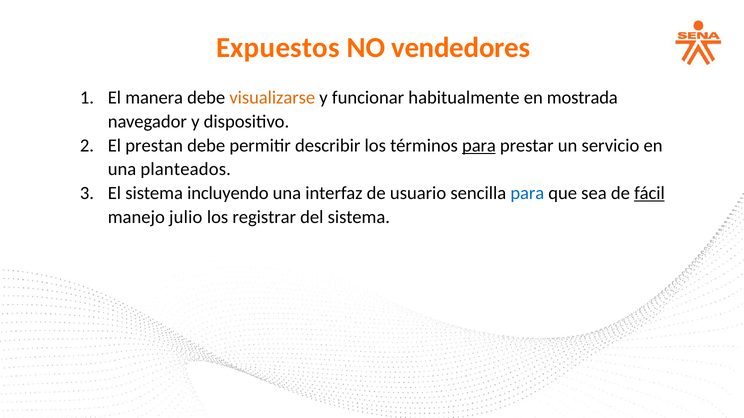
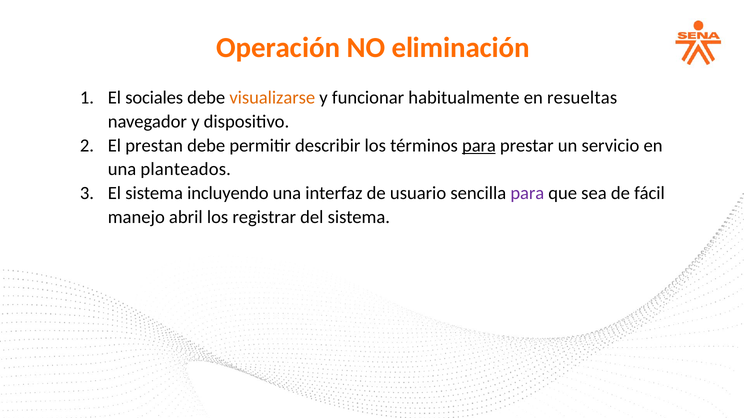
Expuestos: Expuestos -> Operación
vendedores: vendedores -> eliminación
manera: manera -> sociales
mostrada: mostrada -> resueltas
para at (527, 193) colour: blue -> purple
fácil underline: present -> none
julio: julio -> abril
